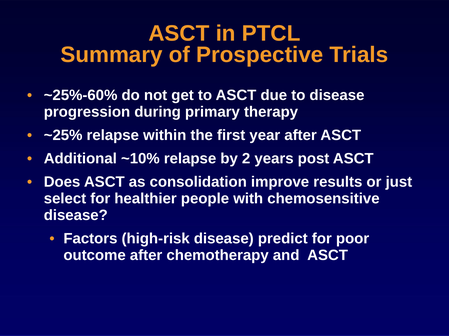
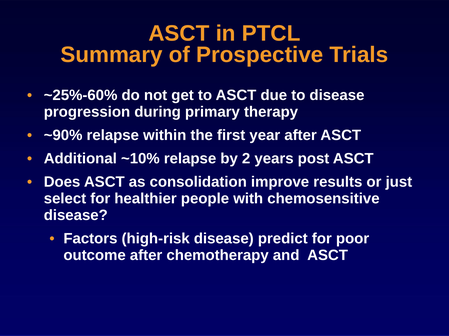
~25%: ~25% -> ~90%
